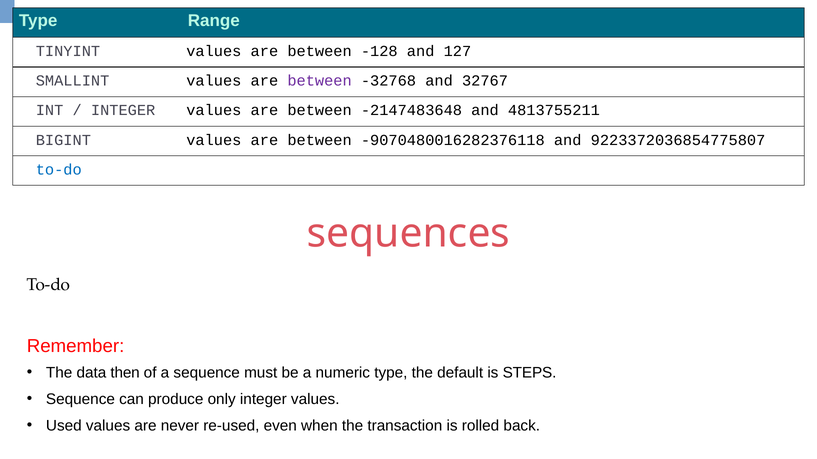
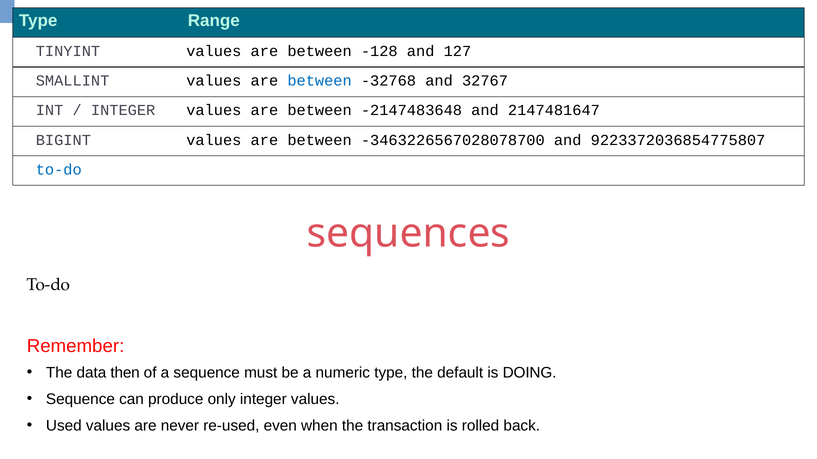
between at (320, 81) colour: purple -> blue
4813755211: 4813755211 -> 2147481647
-9070480016282376118: -9070480016282376118 -> -3463226567028078700
STEPS: STEPS -> DOING
